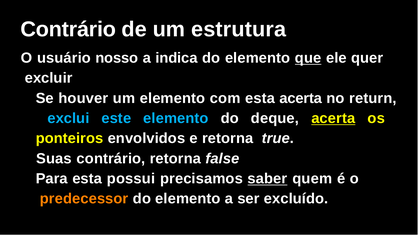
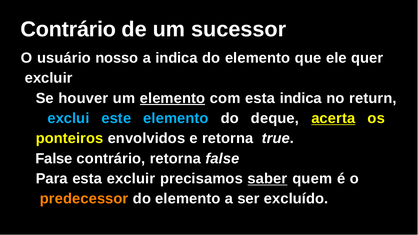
estrutura: estrutura -> sucessor
que underline: present -> none
elemento at (173, 98) underline: none -> present
esta acerta: acerta -> indica
Suas at (54, 159): Suas -> False
esta possui: possui -> excluir
